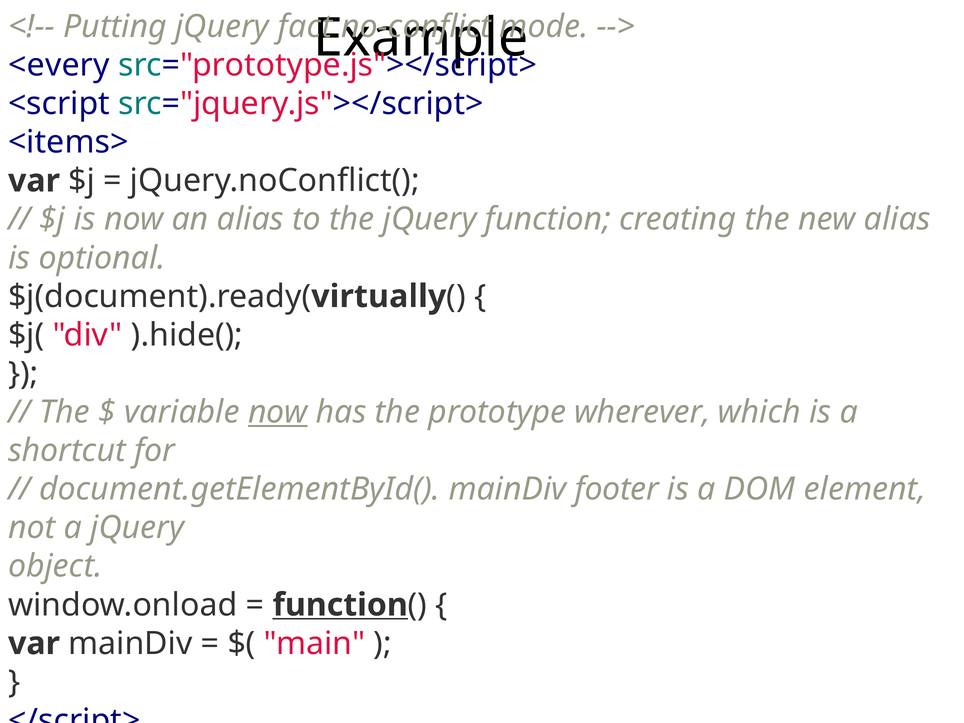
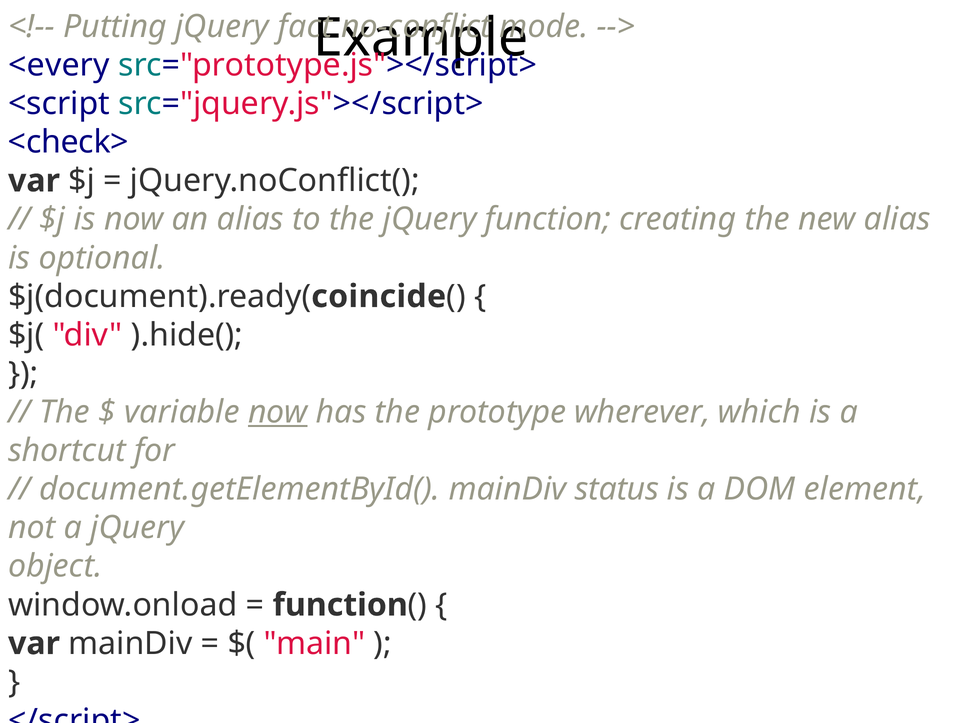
<items>: <items> -> <check>
virtually: virtually -> coincide
footer: footer -> status
function at (340, 605) underline: present -> none
